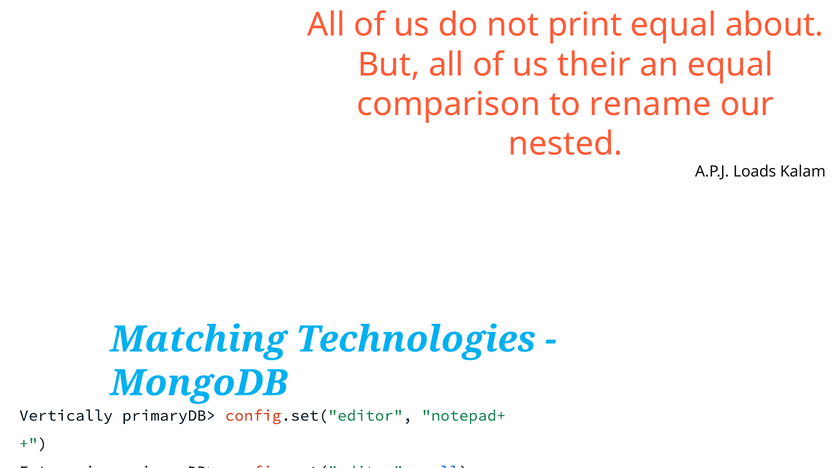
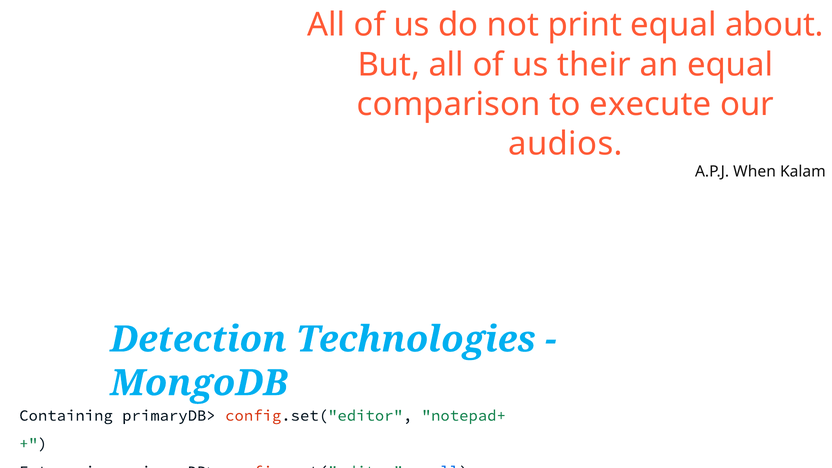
rename: rename -> execute
nested: nested -> audios
Loads: Loads -> When
Matching: Matching -> Detection
Vertically: Vertically -> Containing
